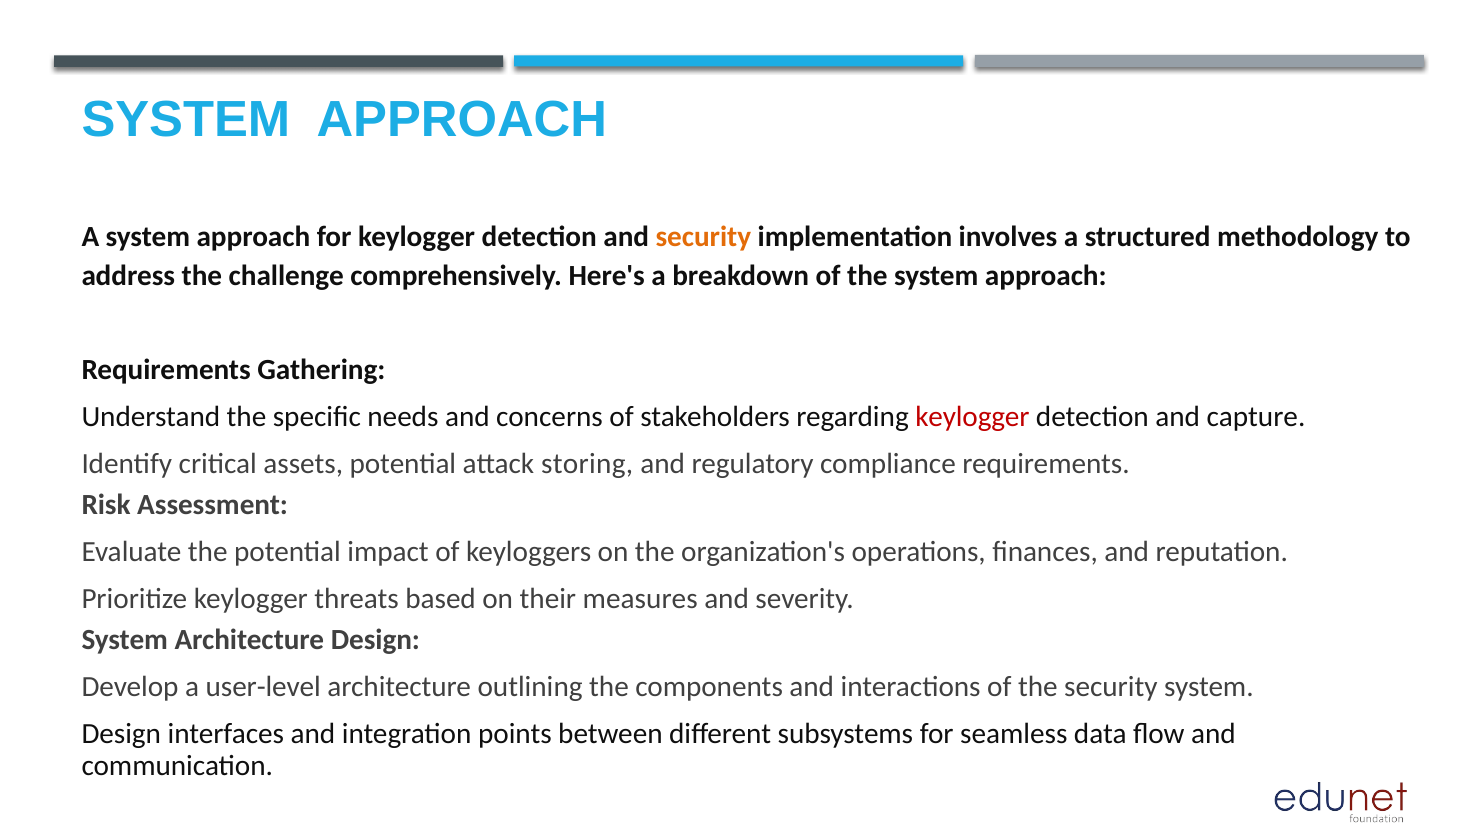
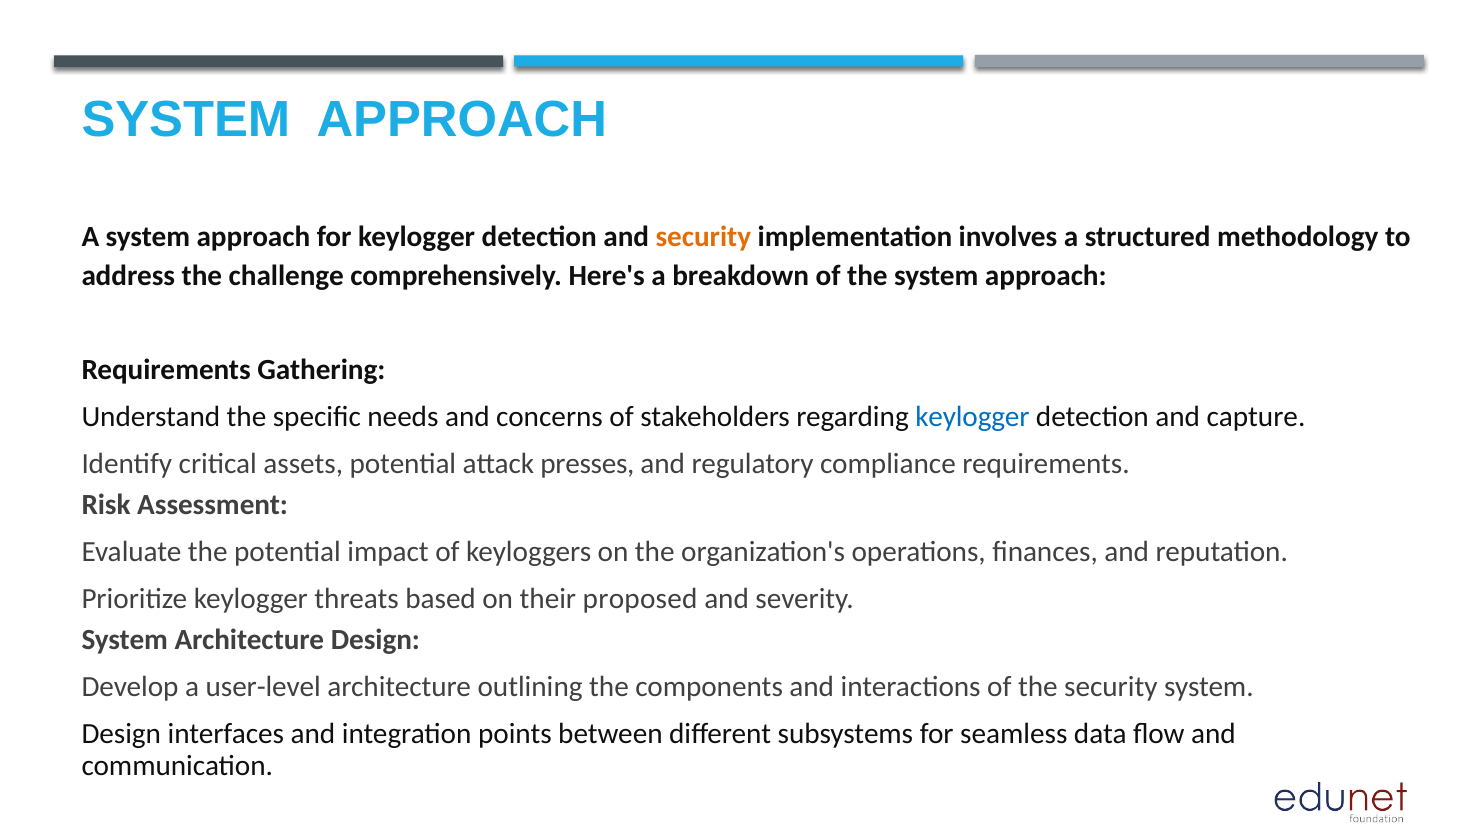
keylogger at (972, 417) colour: red -> blue
storing: storing -> presses
measures: measures -> proposed
